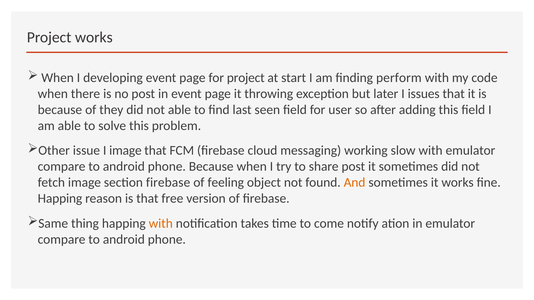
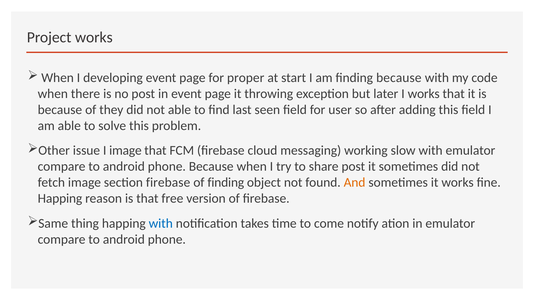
for project: project -> proper
finding perform: perform -> because
I issues: issues -> works
of feeling: feeling -> finding
with at (161, 224) colour: orange -> blue
